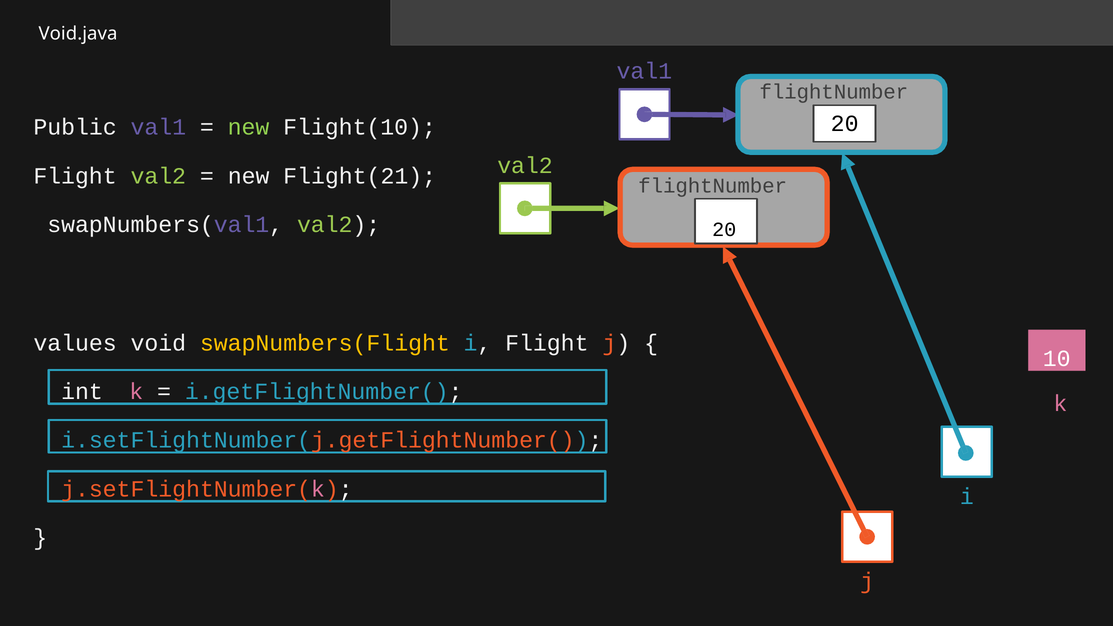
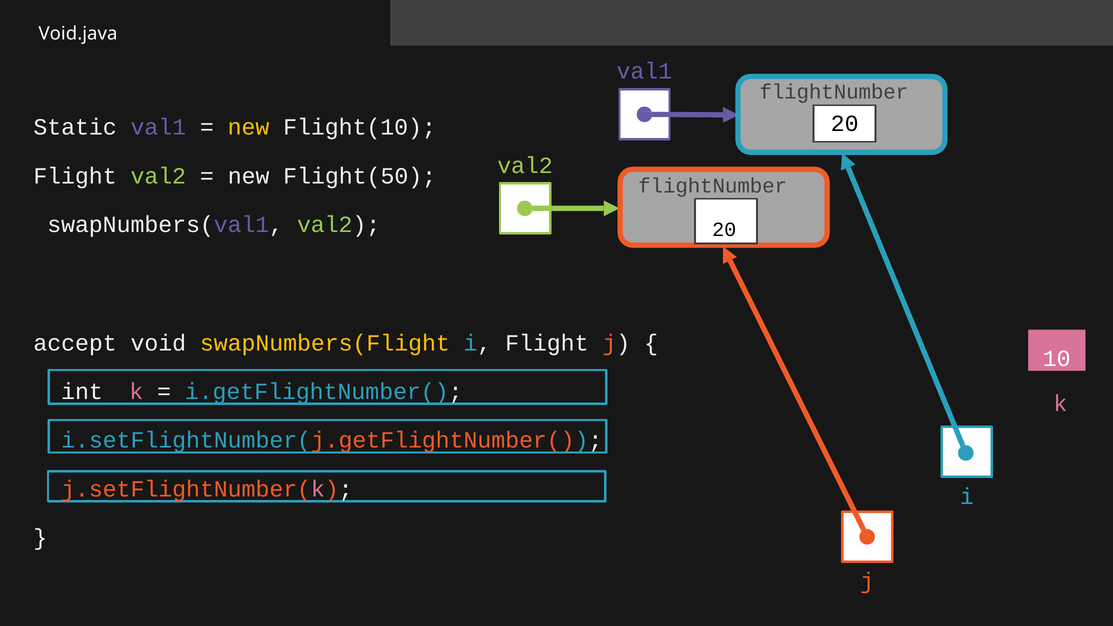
Public: Public -> Static
new at (249, 127) colour: light green -> yellow
Flight(21: Flight(21 -> Flight(50
values: values -> accept
